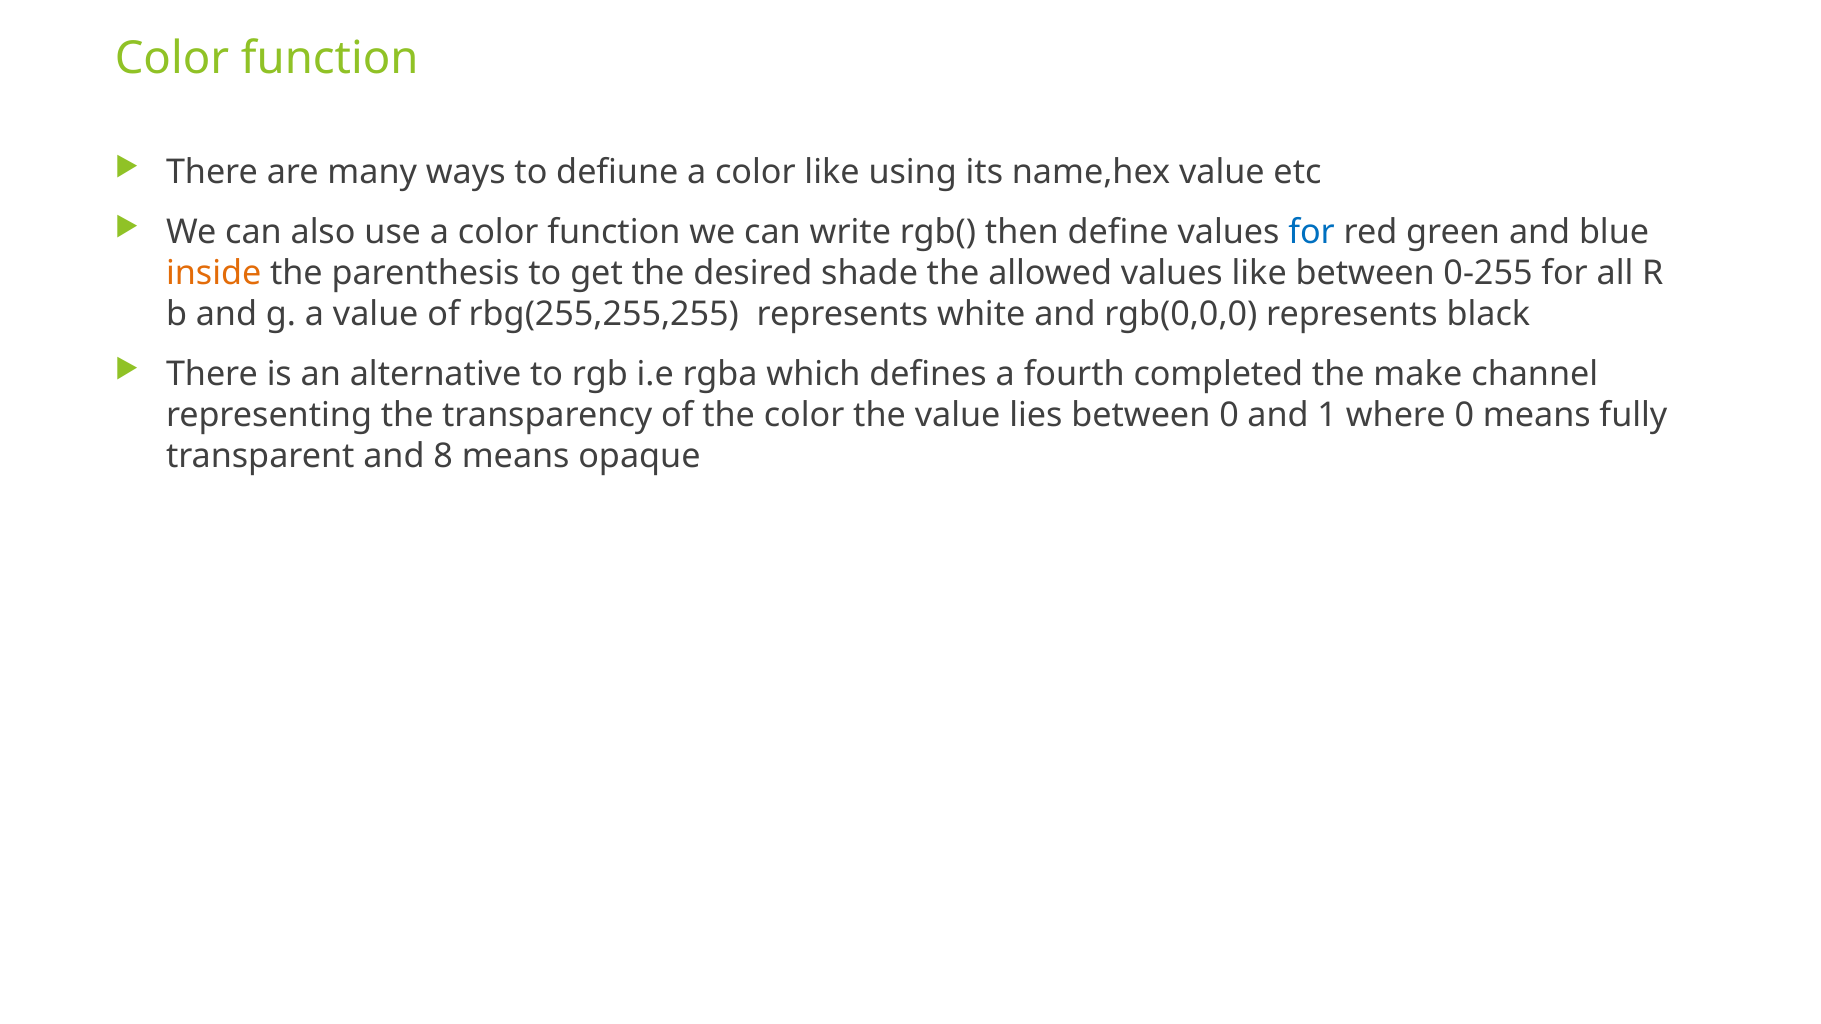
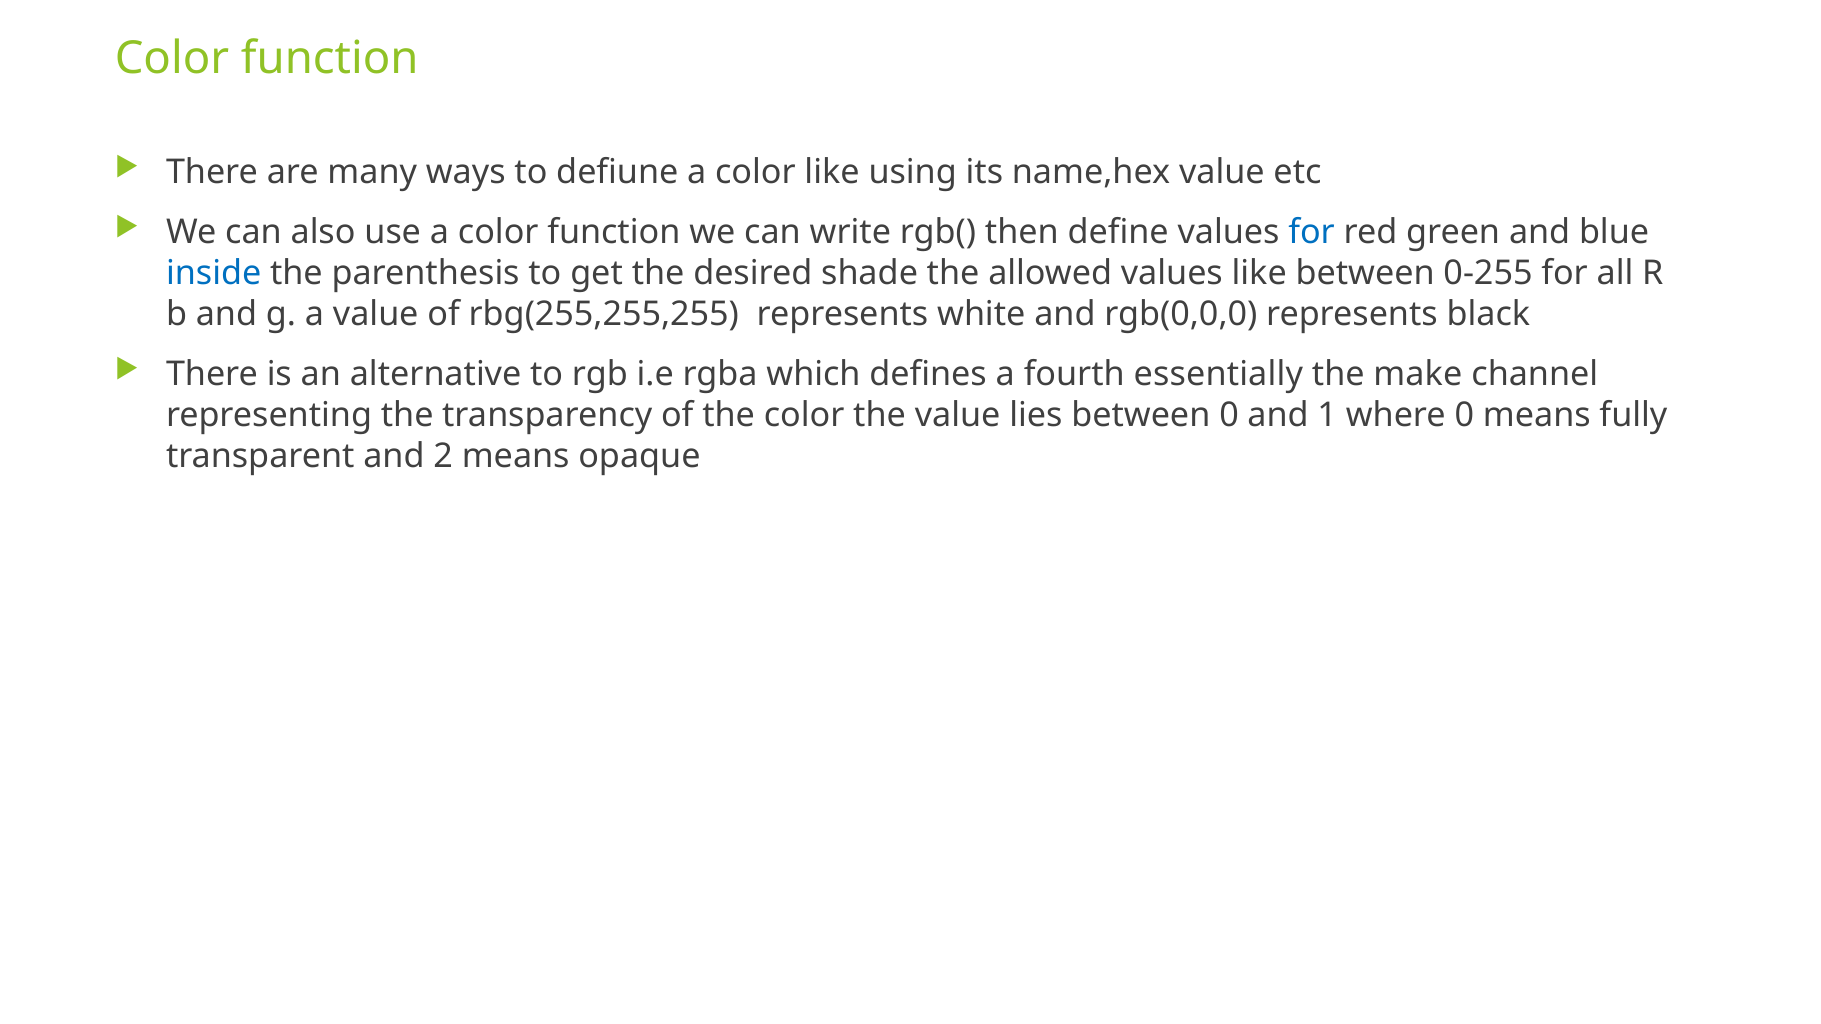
inside colour: orange -> blue
completed: completed -> essentially
8: 8 -> 2
